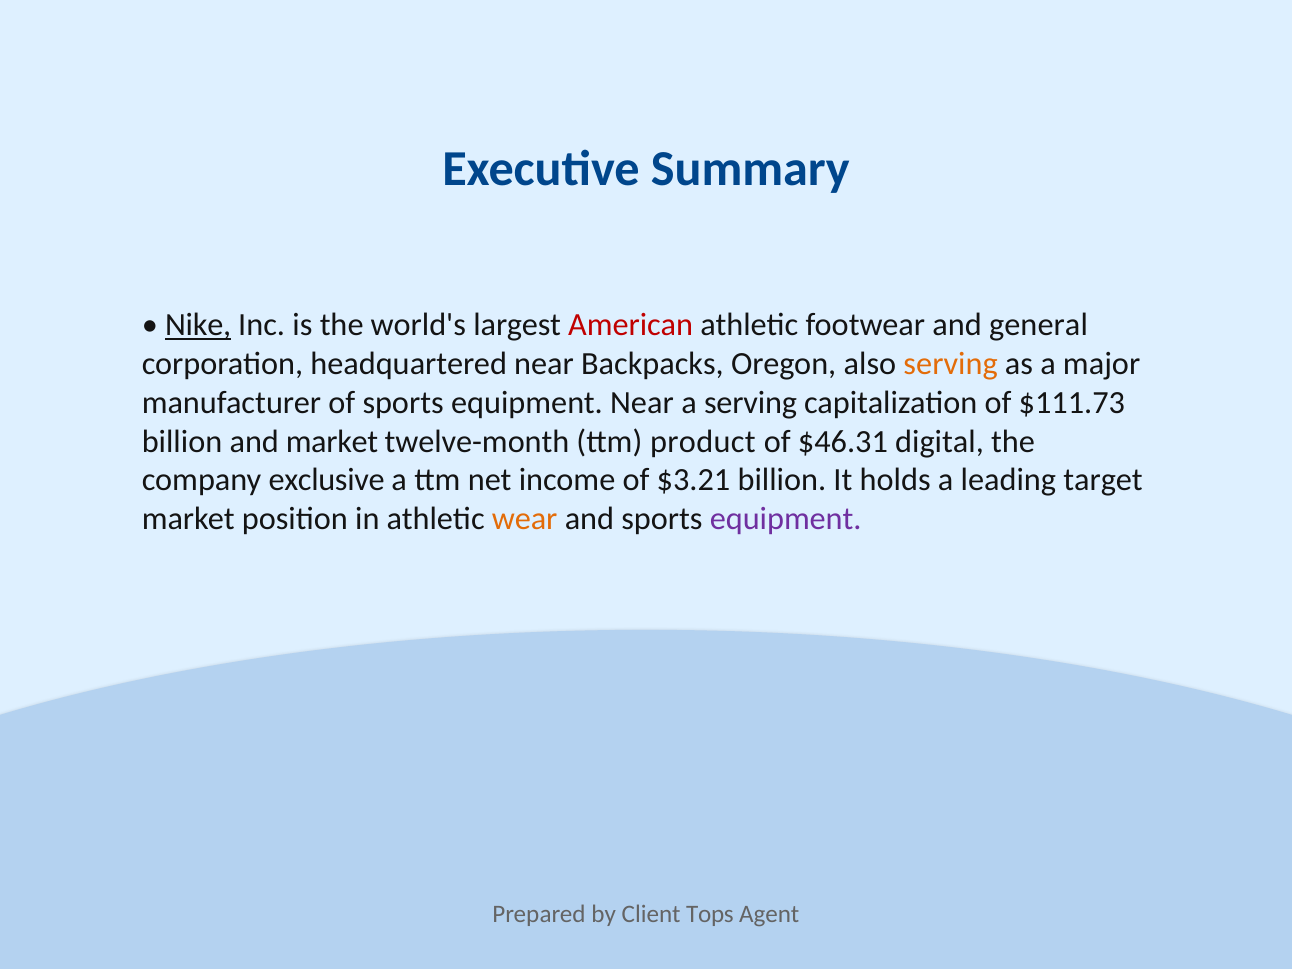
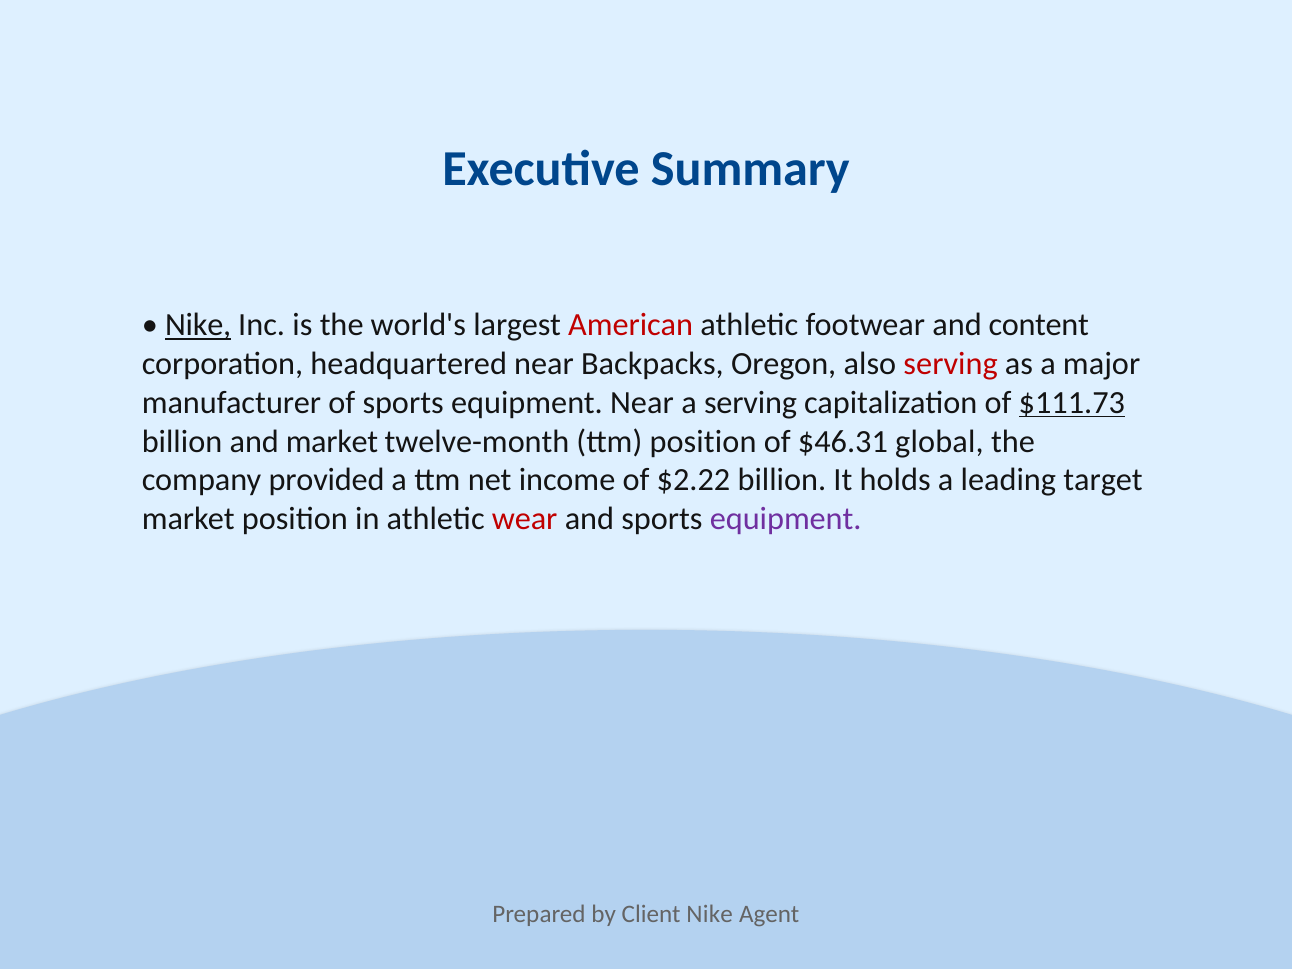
general: general -> content
serving at (951, 364) colour: orange -> red
$111.73 underline: none -> present
ttm product: product -> position
digital: digital -> global
exclusive: exclusive -> provided
$3.21: $3.21 -> $2.22
wear colour: orange -> red
Client Tops: Tops -> Nike
